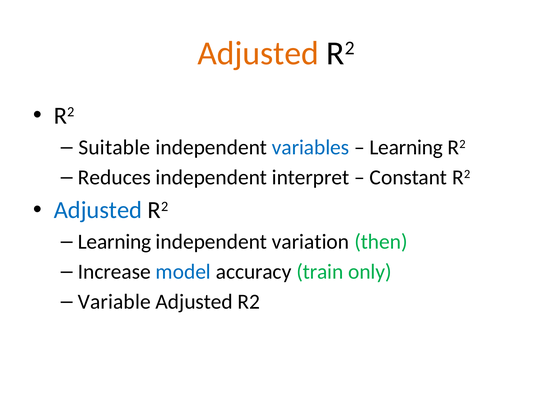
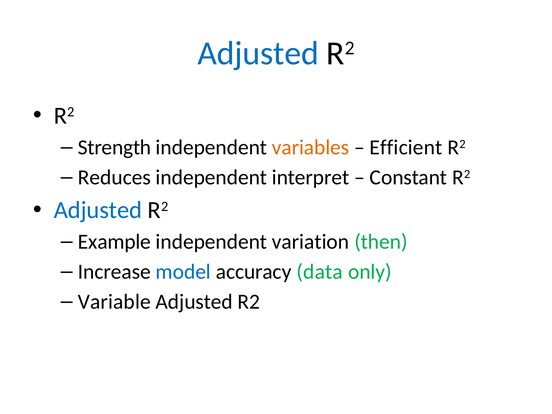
Adjusted at (258, 53) colour: orange -> blue
Suitable: Suitable -> Strength
variables colour: blue -> orange
Learning at (406, 147): Learning -> Efficient
Learning at (114, 242): Learning -> Example
train: train -> data
